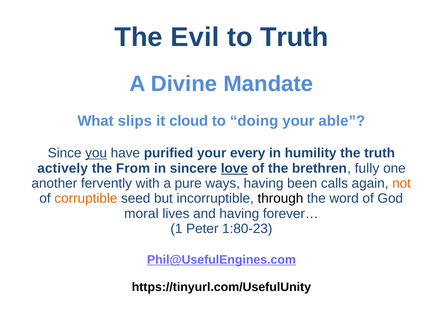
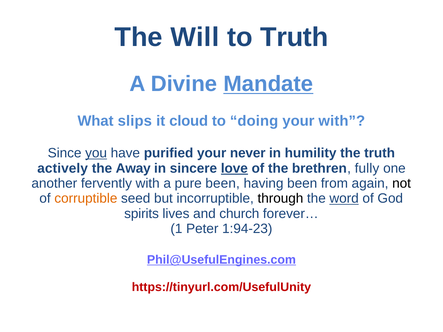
Evil: Evil -> Will
Mandate underline: none -> present
your able: able -> with
every: every -> never
From: From -> Away
pure ways: ways -> been
calls: calls -> from
not colour: orange -> black
word underline: none -> present
moral: moral -> spirits
and having: having -> church
1:80-23: 1:80-23 -> 1:94-23
https://tinyurl.com/UsefulUnity colour: black -> red
